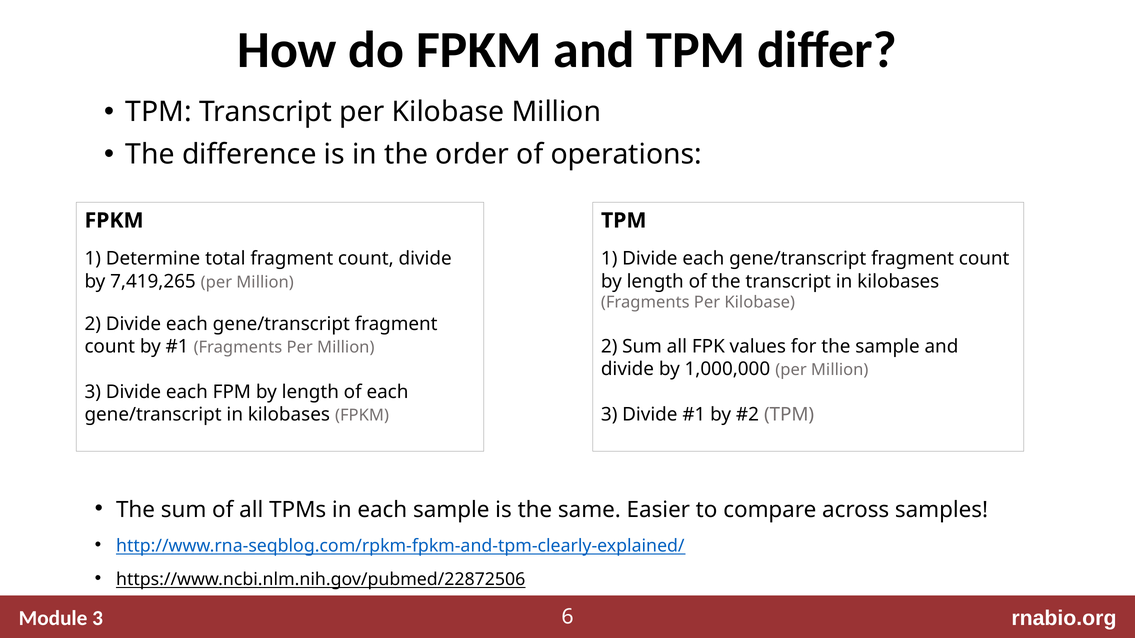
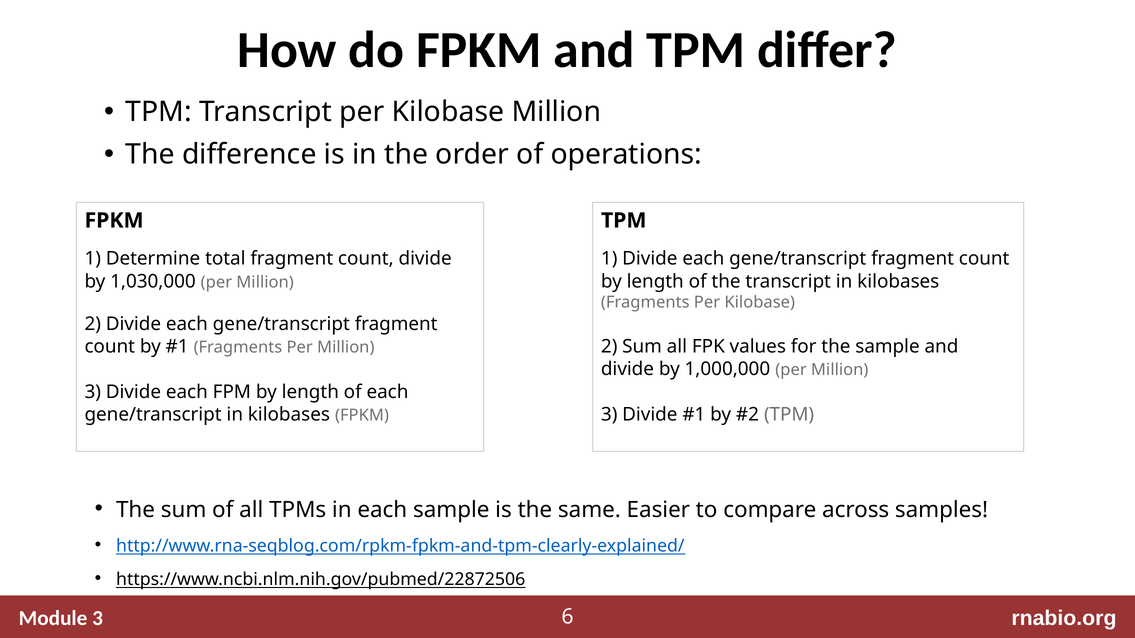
7,419,265: 7,419,265 -> 1,030,000
